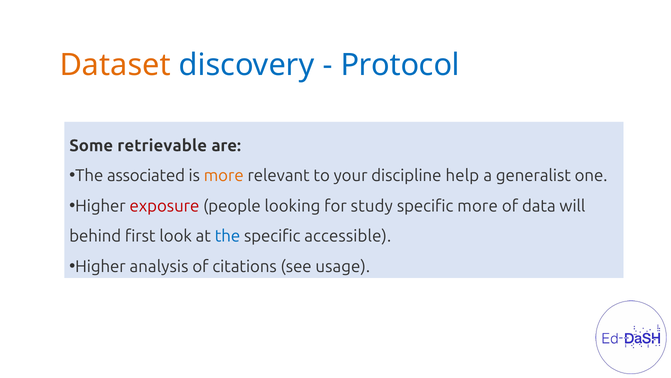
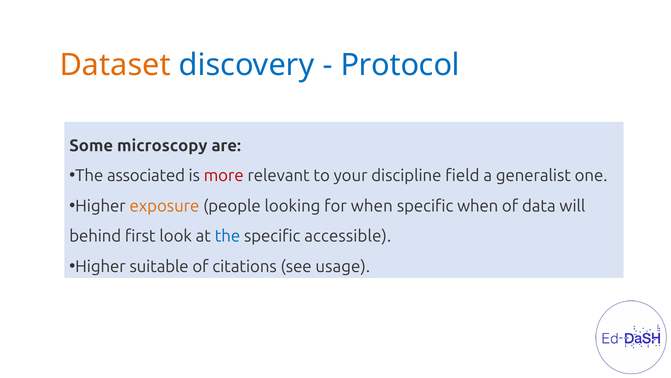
retrievable: retrievable -> microscopy
more at (224, 176) colour: orange -> red
help: help -> field
exposure colour: red -> orange
for study: study -> when
specific more: more -> when
analysis: analysis -> suitable
